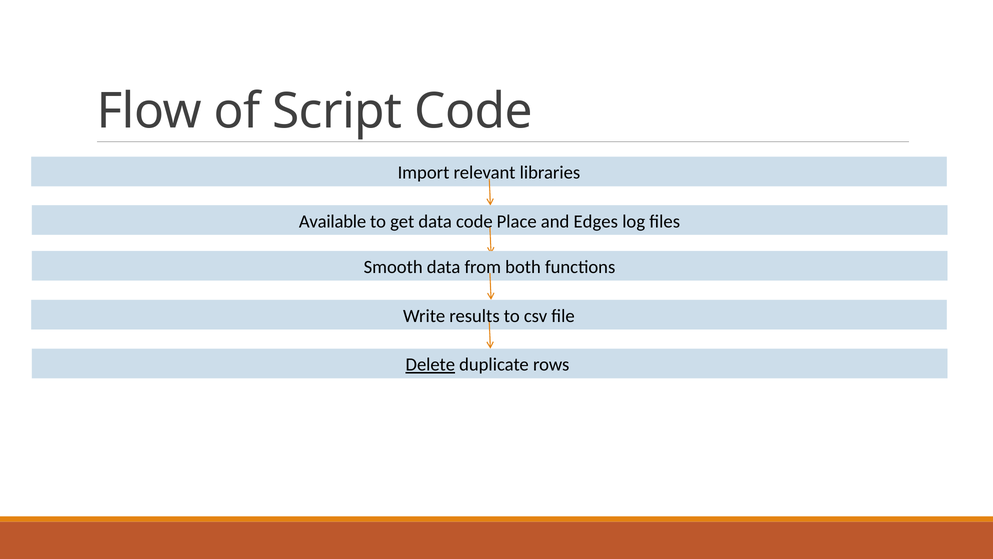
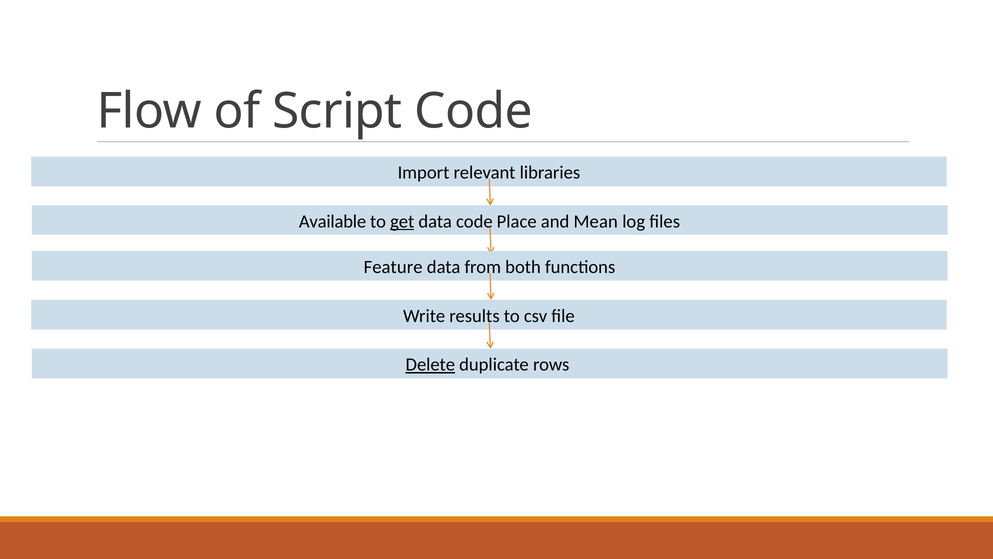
get underline: none -> present
Edges: Edges -> Mean
Smooth: Smooth -> Feature
